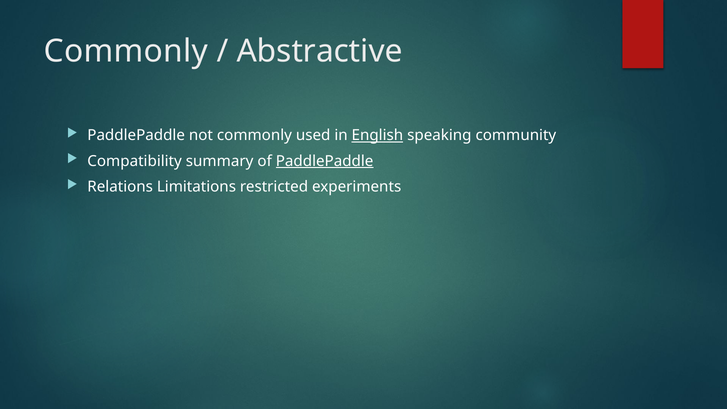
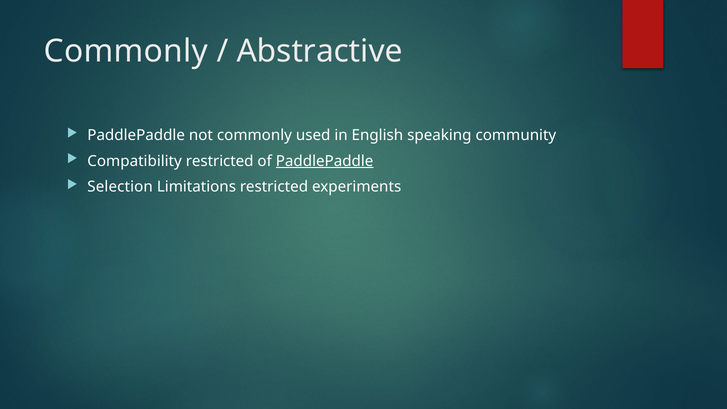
English underline: present -> none
Compatibility summary: summary -> restricted
Relations: Relations -> Selection
